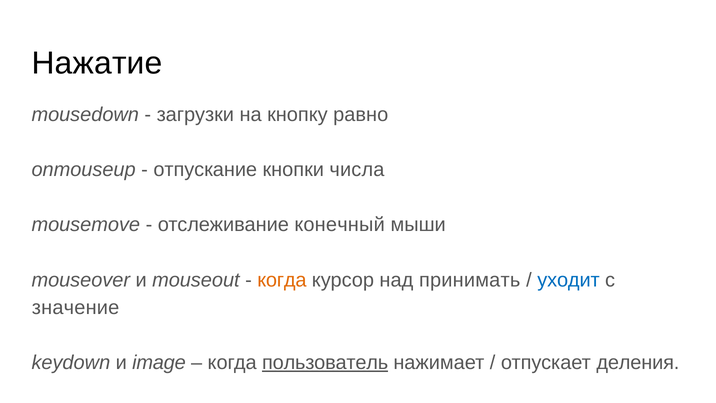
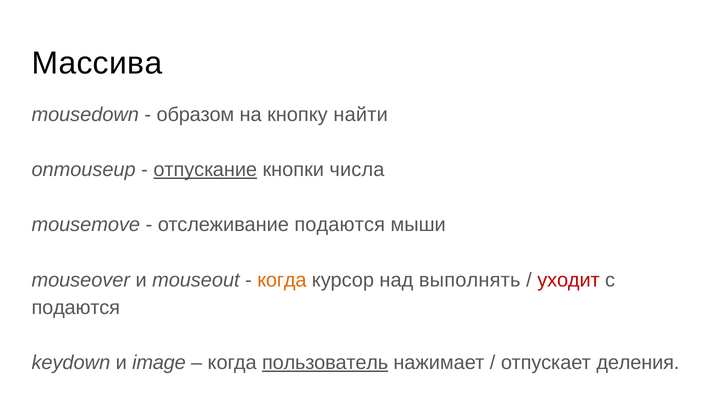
Нажатие: Нажатие -> Массива
загрузки: загрузки -> образом
равно: равно -> найти
отпускание underline: none -> present
отслеживание конечный: конечный -> подаются
принимать: принимать -> выполнять
уходит colour: blue -> red
значение at (76, 307): значение -> подаются
